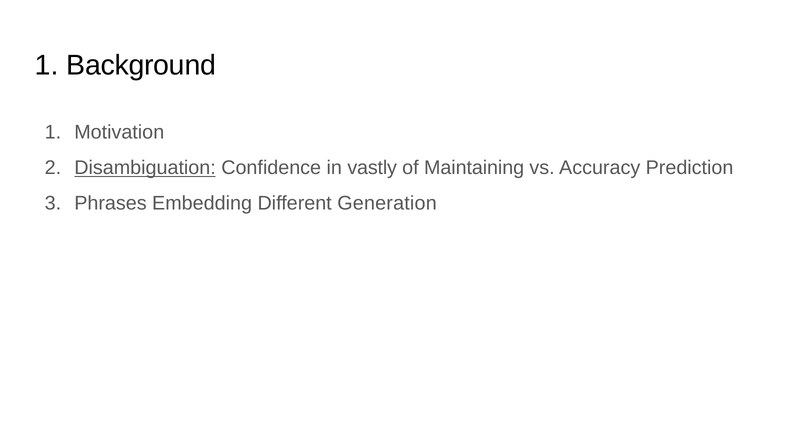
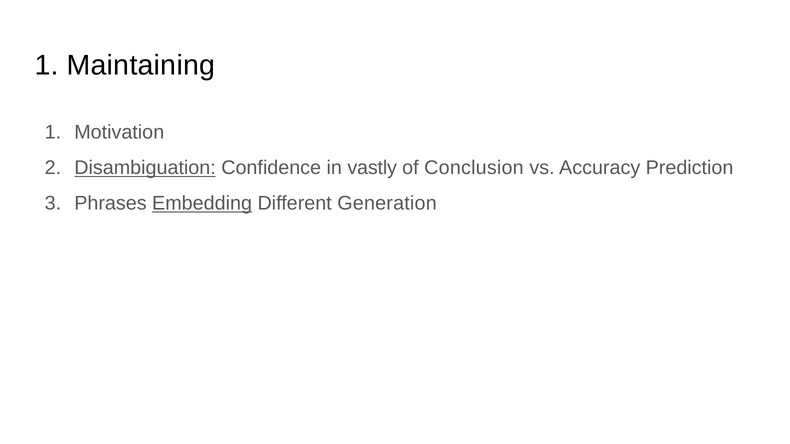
Background: Background -> Maintaining
Maintaining: Maintaining -> Conclusion
Embedding underline: none -> present
